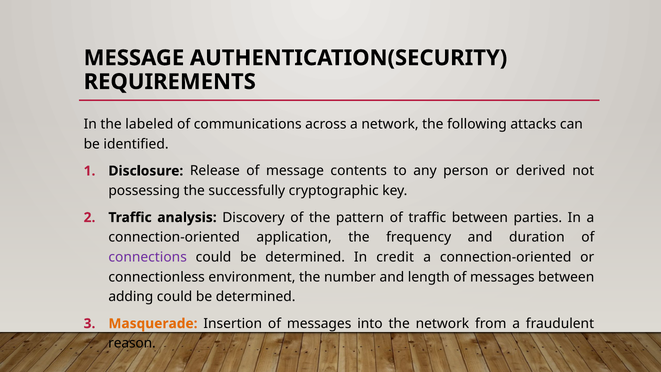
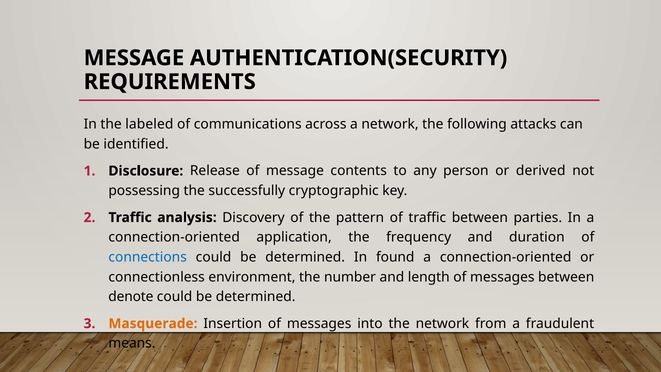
connections colour: purple -> blue
credit: credit -> found
adding: adding -> denote
reason: reason -> means
